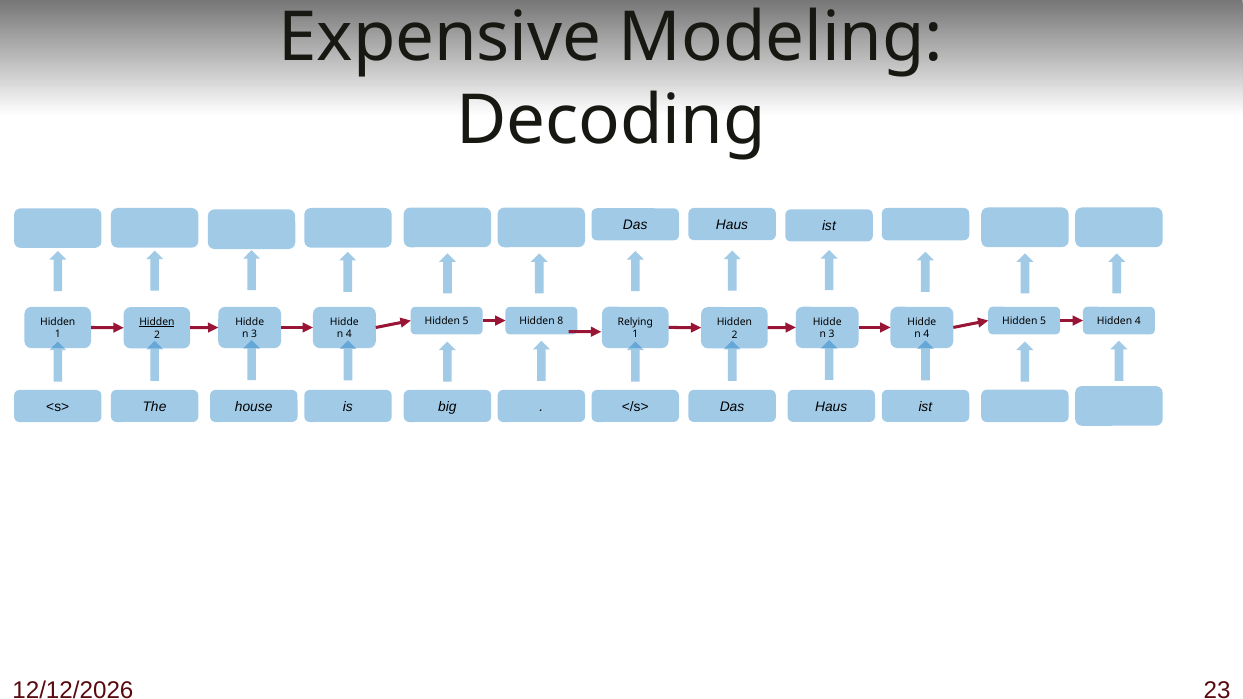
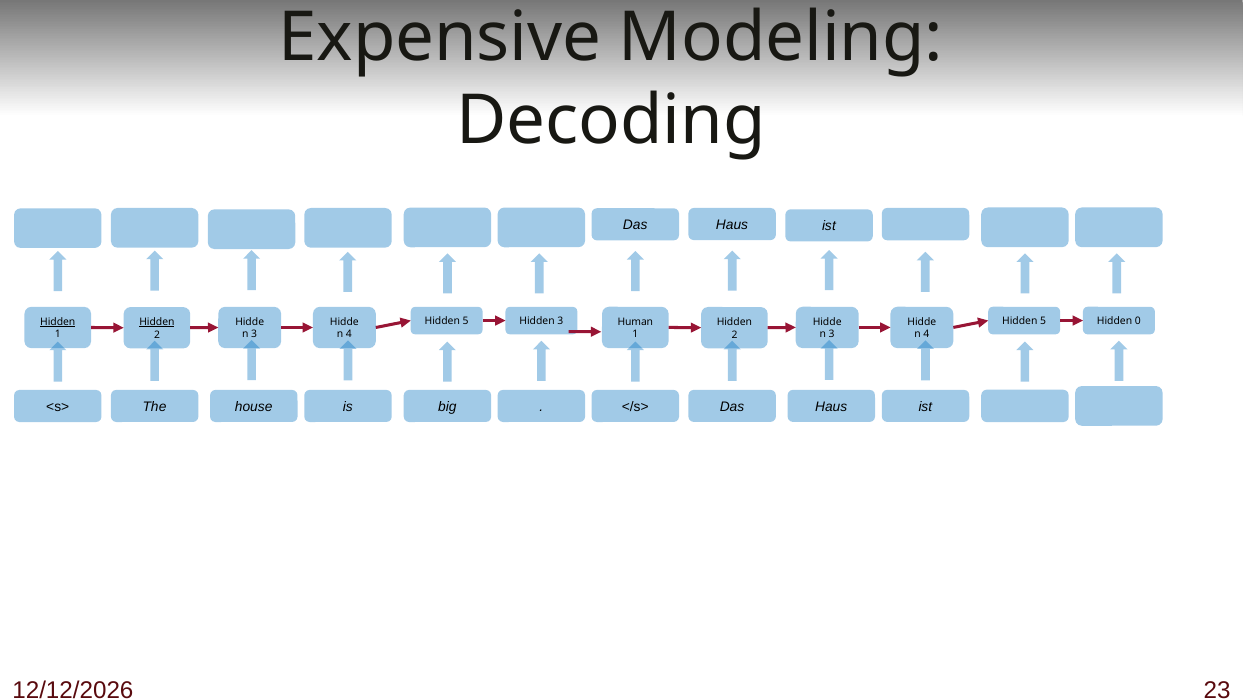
Hidden 8: 8 -> 3
Hidden 4: 4 -> 0
Hidden at (58, 322) underline: none -> present
Relying: Relying -> Human
